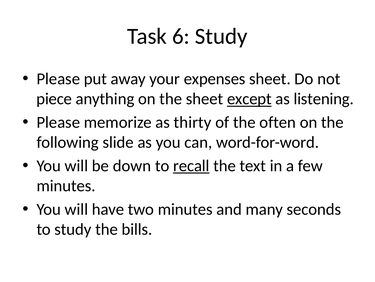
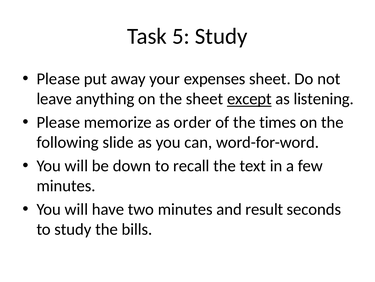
6: 6 -> 5
piece: piece -> leave
thirty: thirty -> order
often: often -> times
recall underline: present -> none
many: many -> result
